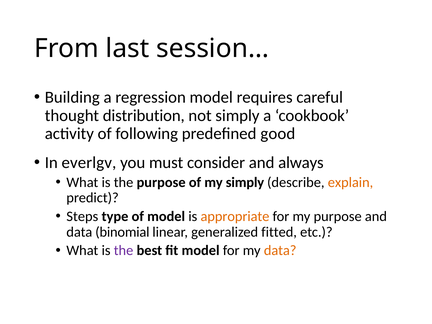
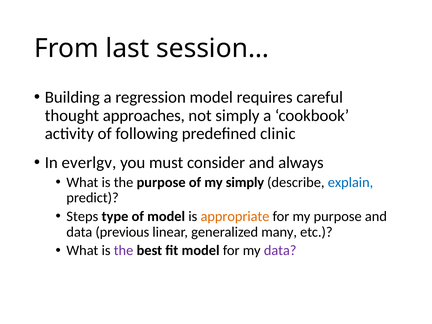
distribution: distribution -> approaches
good: good -> clinic
explain colour: orange -> blue
binomial: binomial -> previous
fitted: fitted -> many
data at (280, 251) colour: orange -> purple
